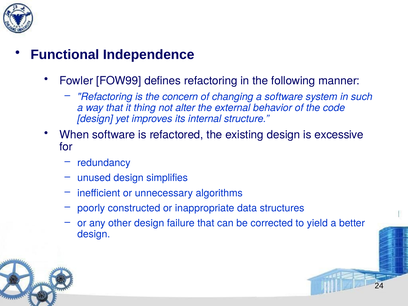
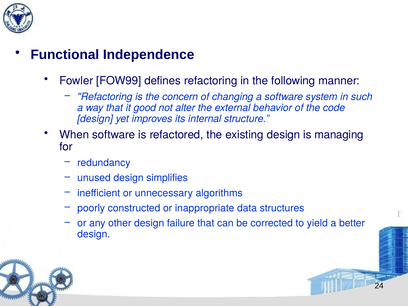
thing: thing -> good
excessive: excessive -> managing
